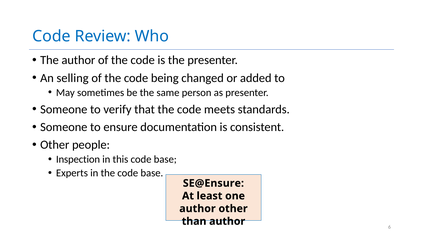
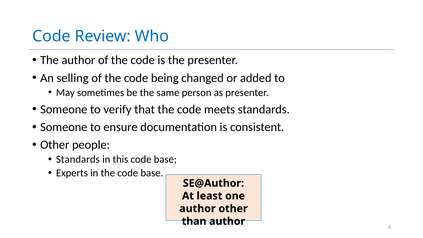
Inspection at (78, 159): Inspection -> Standards
SE@Ensure: SE@Ensure -> SE@Author
